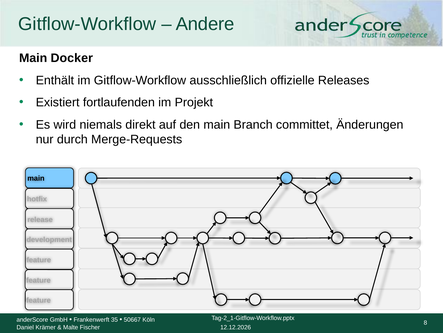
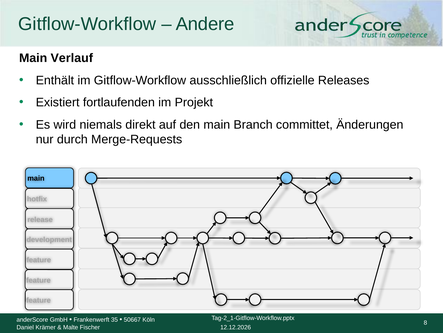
Docker: Docker -> Verlauf
